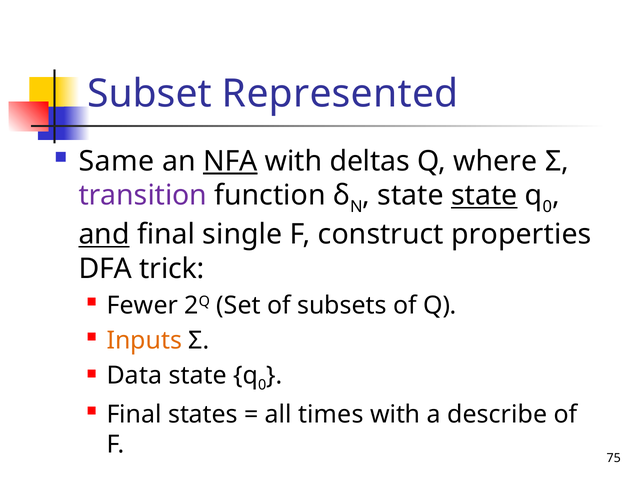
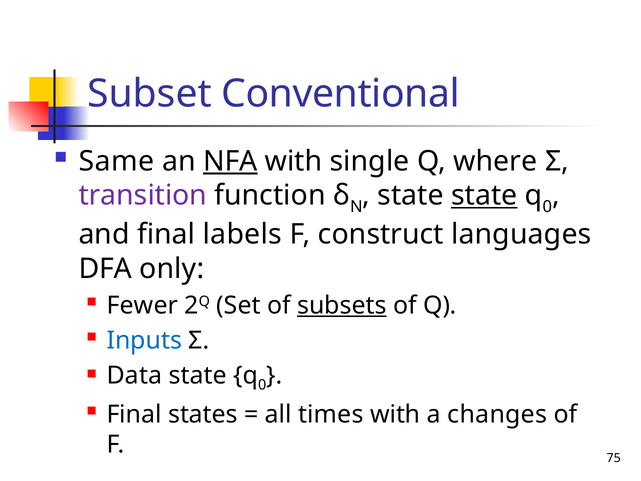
Represented: Represented -> Conventional
deltas: deltas -> single
and underline: present -> none
single: single -> labels
properties: properties -> languages
trick: trick -> only
subsets underline: none -> present
Inputs colour: orange -> blue
describe: describe -> changes
